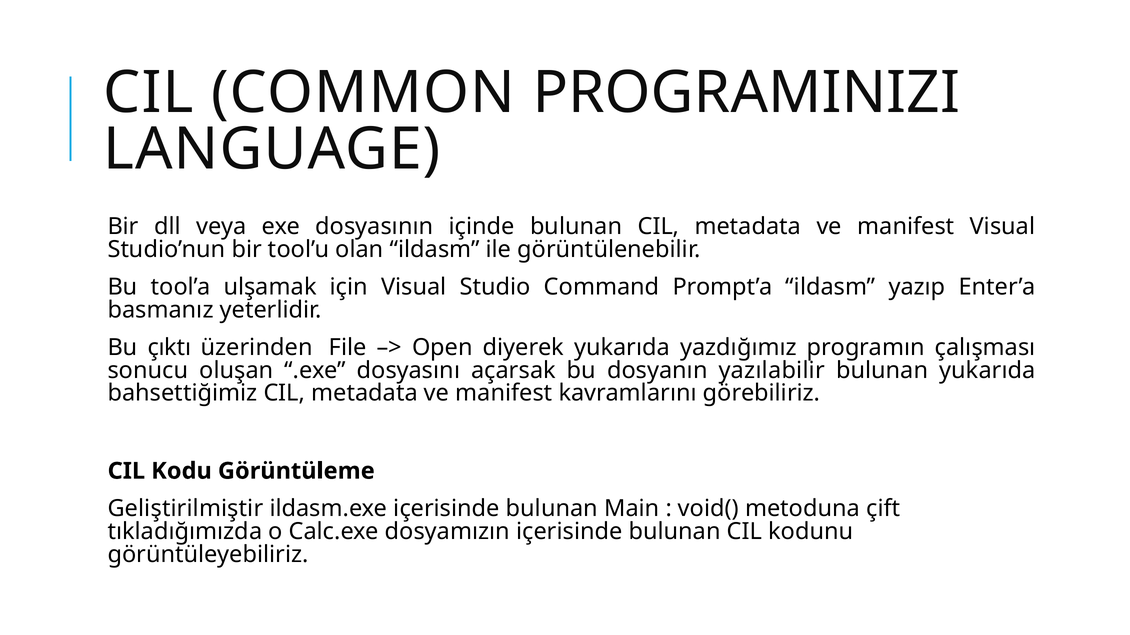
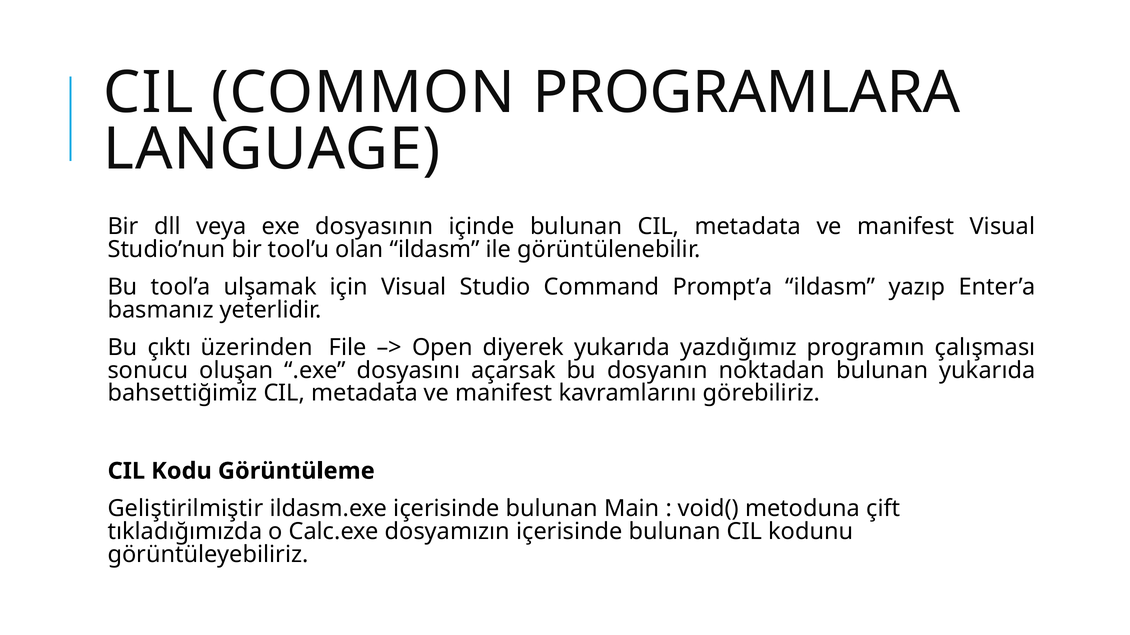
PROGRAMINIZI: PROGRAMINIZI -> PROGRAMLARA
yazılabilir: yazılabilir -> noktadan
